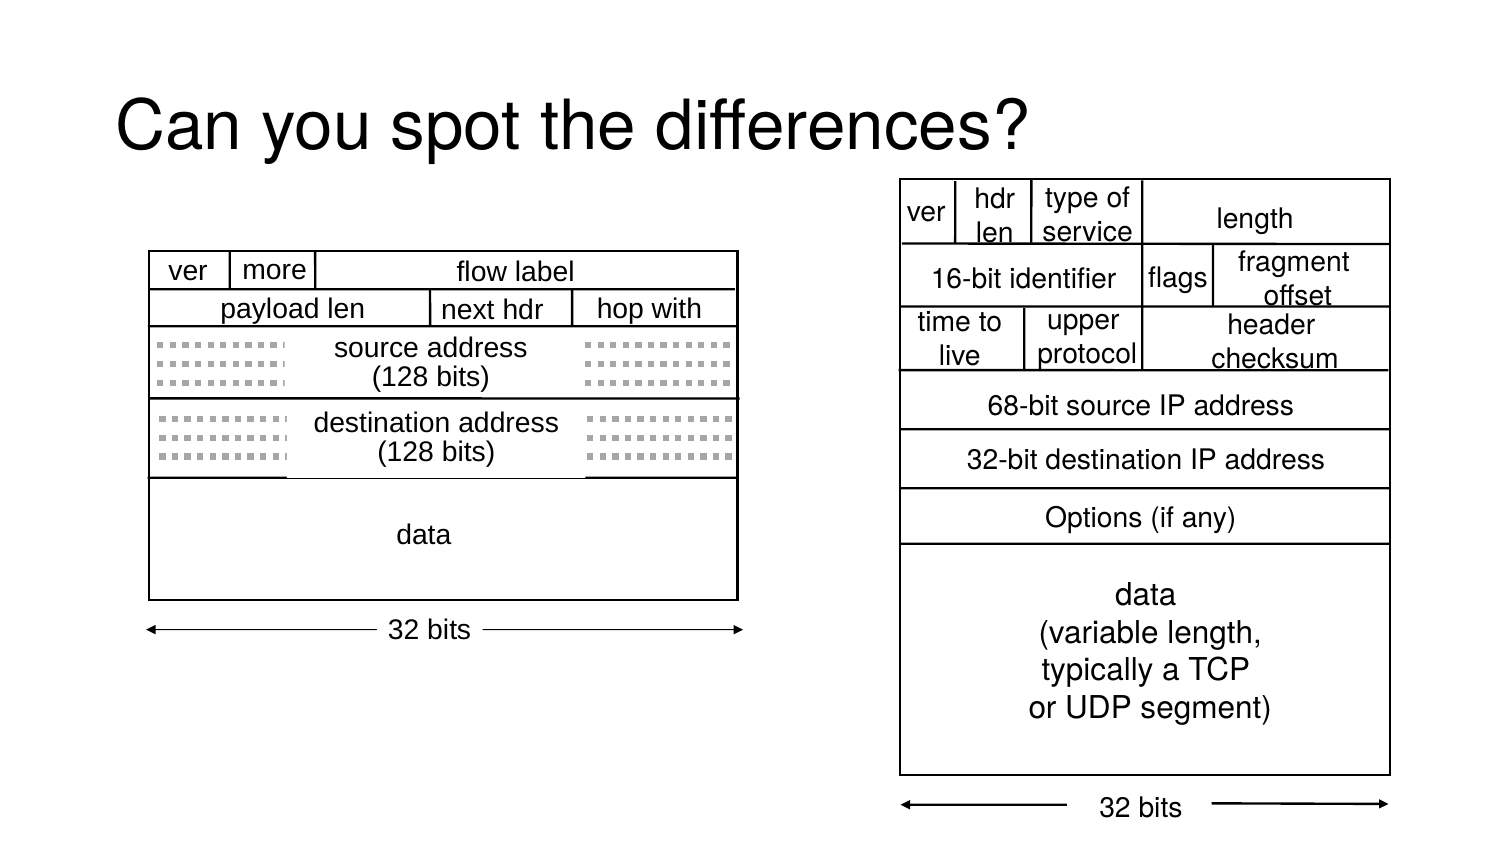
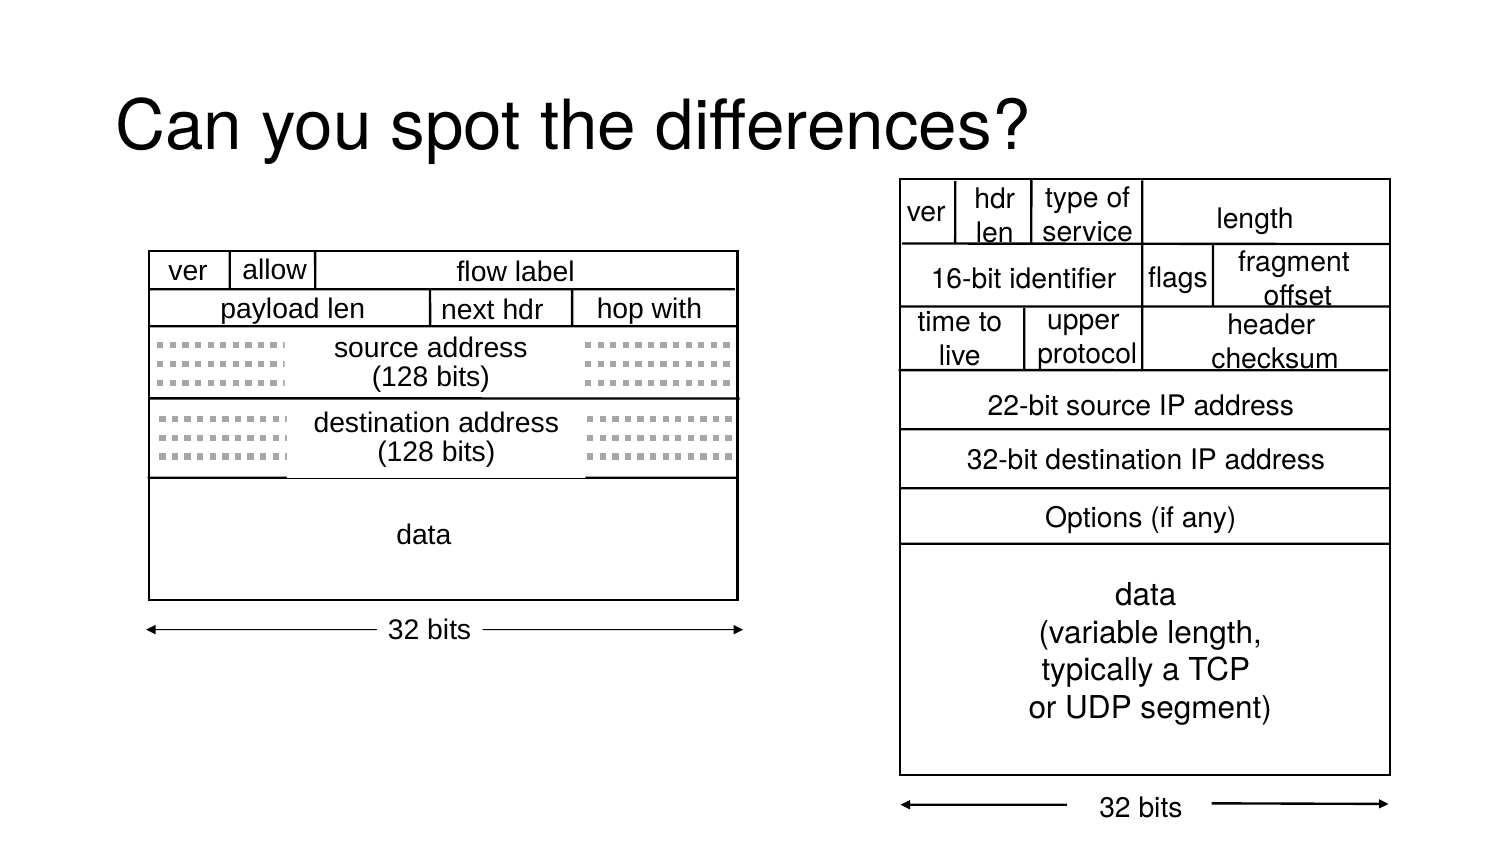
more: more -> allow
68-bit: 68-bit -> 22-bit
